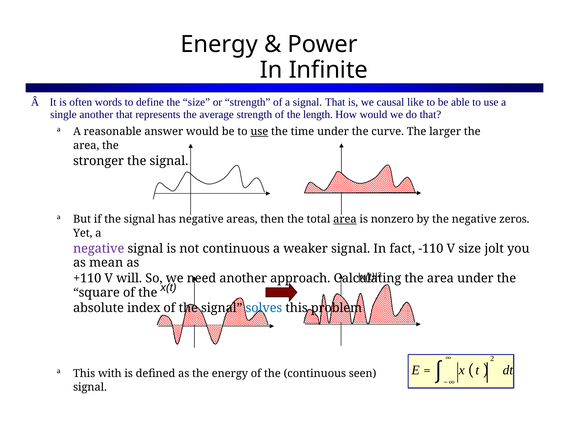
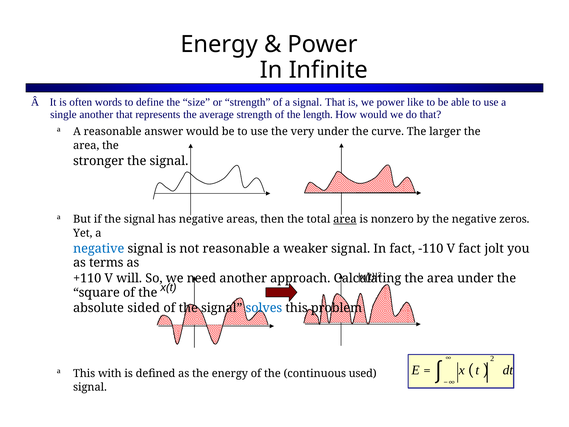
we causal: causal -> power
use at (259, 132) underline: present -> none
time: time -> very
negative at (99, 248) colour: purple -> blue
not continuous: continuous -> reasonable
V size: size -> fact
mean: mean -> terms
index: index -> sided
seen: seen -> used
